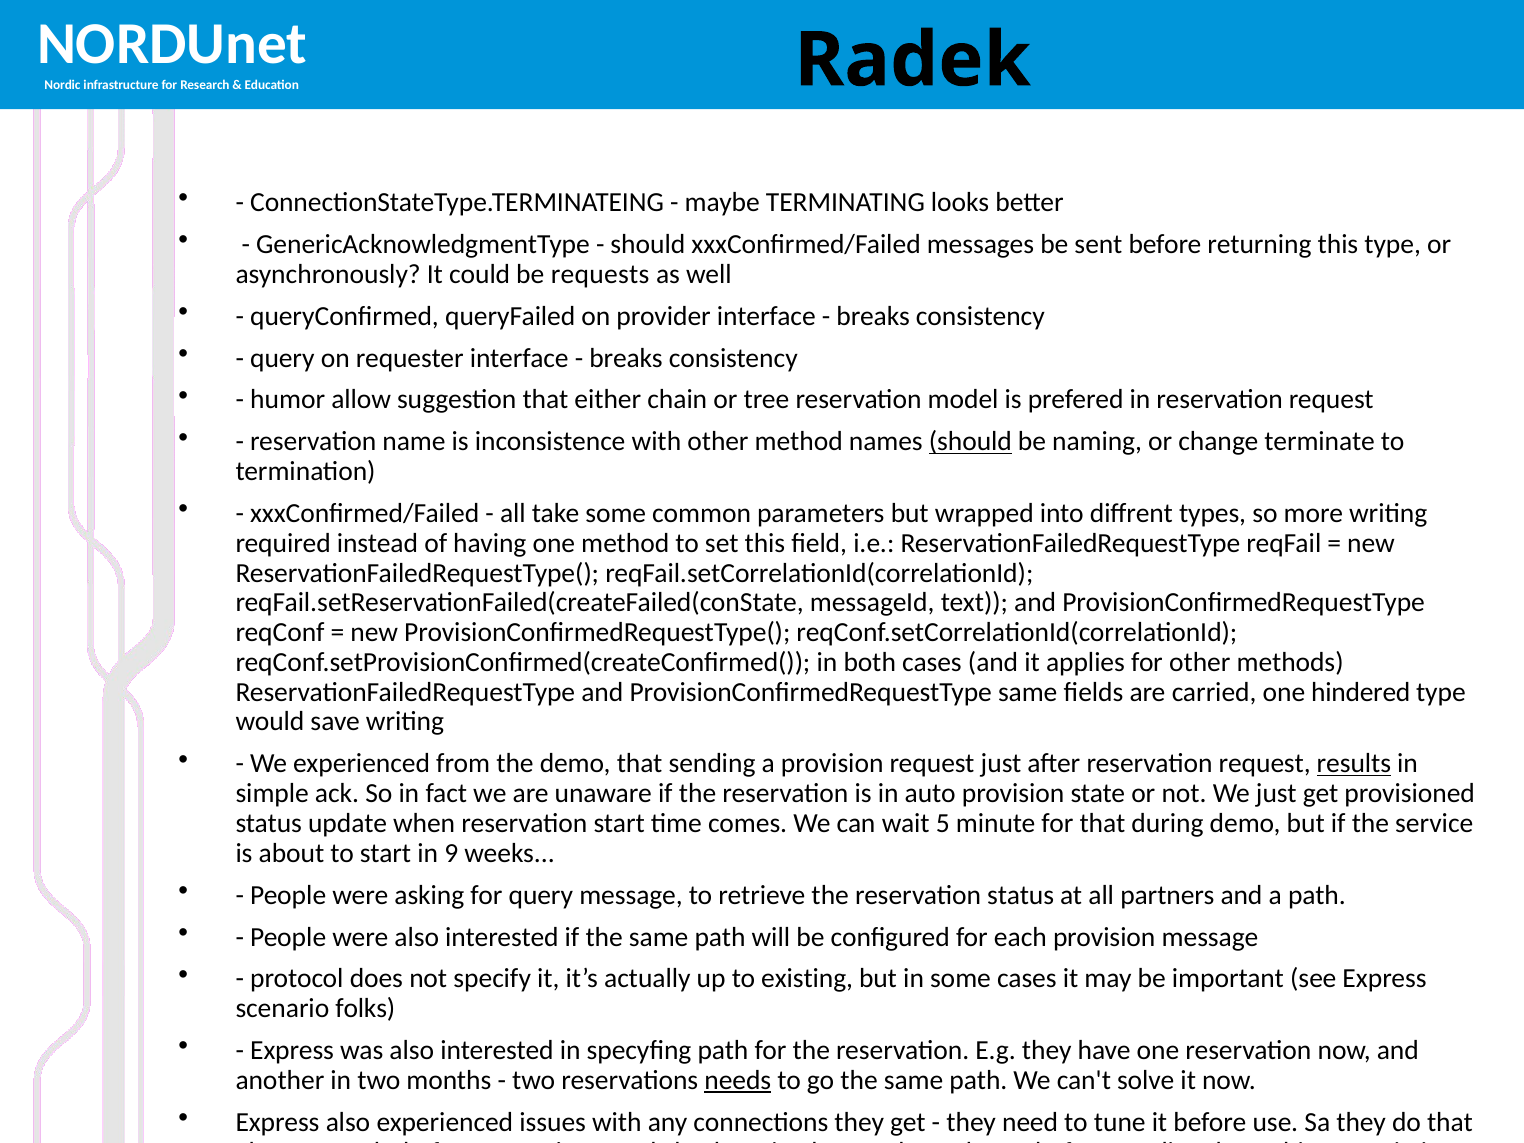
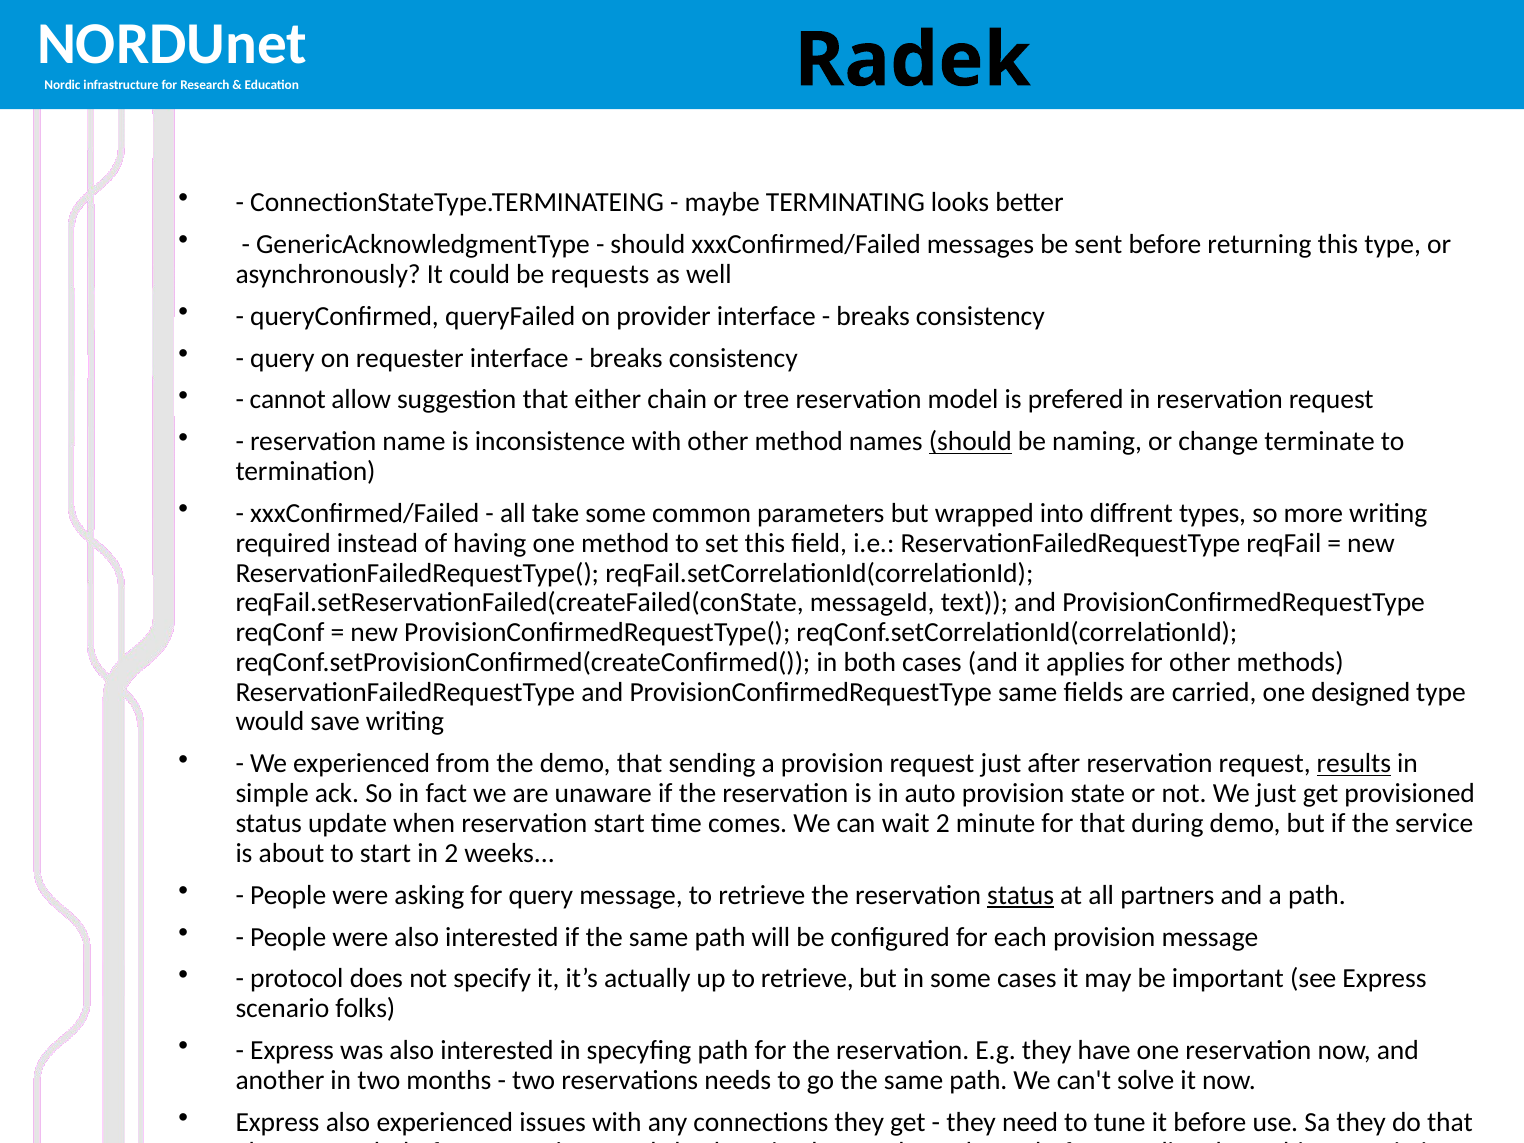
humor: humor -> cannot
hindered: hindered -> designed
wait 5: 5 -> 2
in 9: 9 -> 2
status at (1021, 895) underline: none -> present
up to existing: existing -> retrieve
needs underline: present -> none
